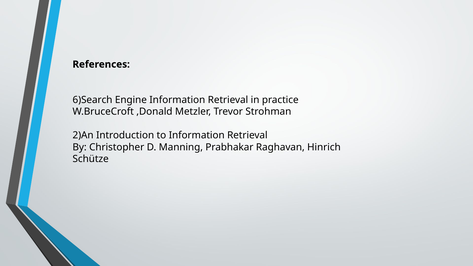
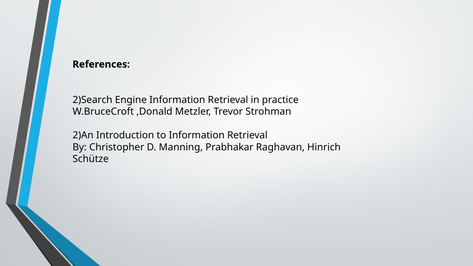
6)Search: 6)Search -> 2)Search
